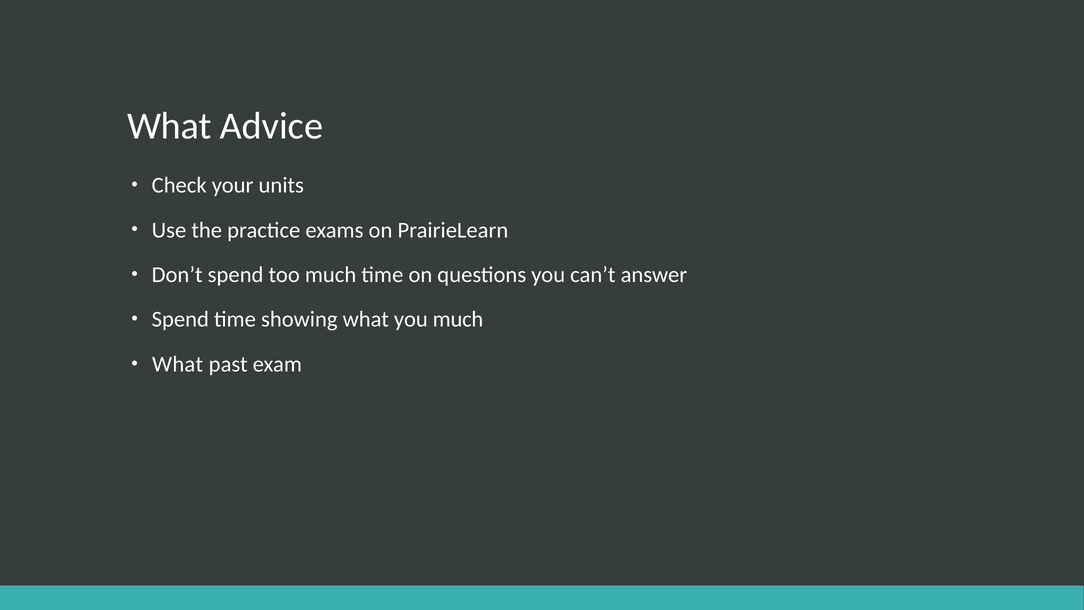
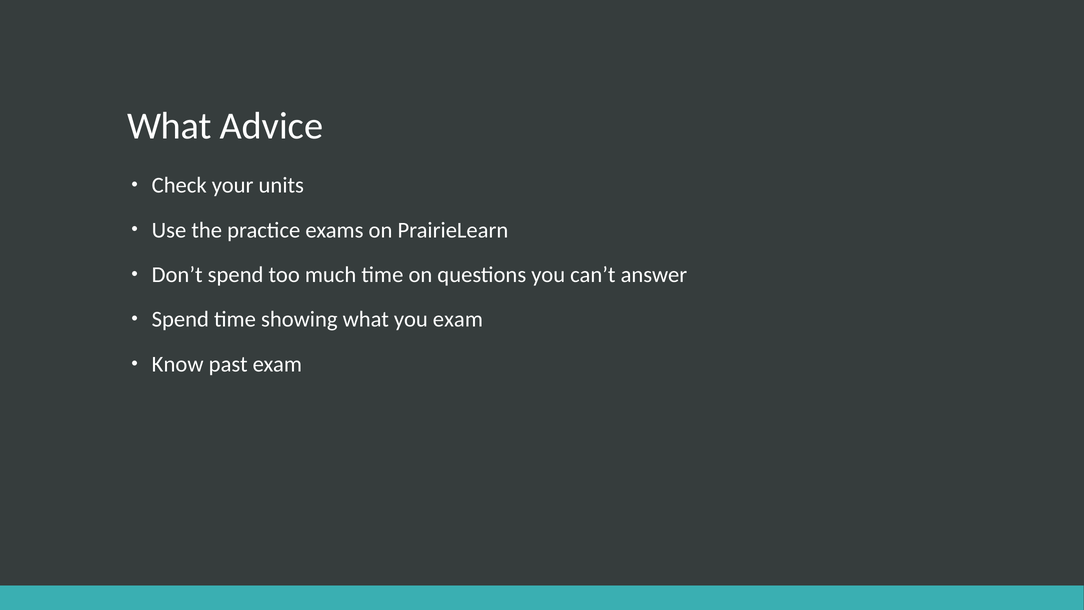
you much: much -> exam
What at (178, 364): What -> Know
